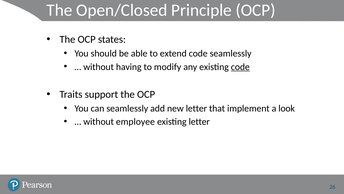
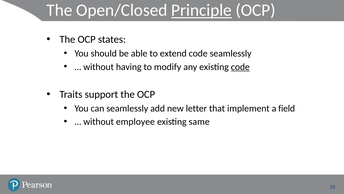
Principle underline: none -> present
look: look -> field
existing letter: letter -> same
